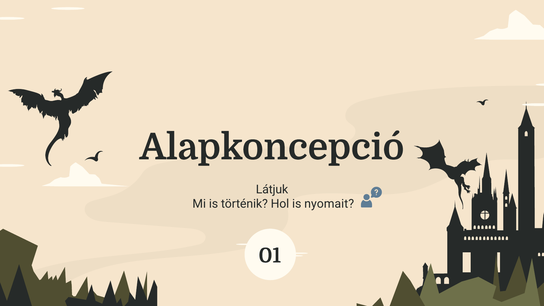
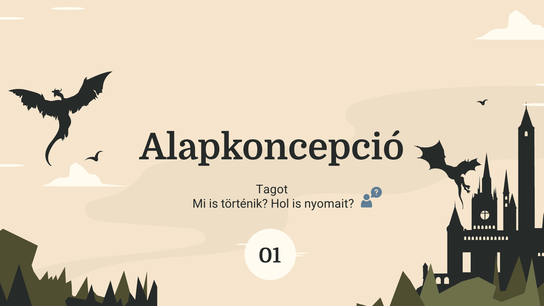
Látjuk: Látjuk -> Tagot
